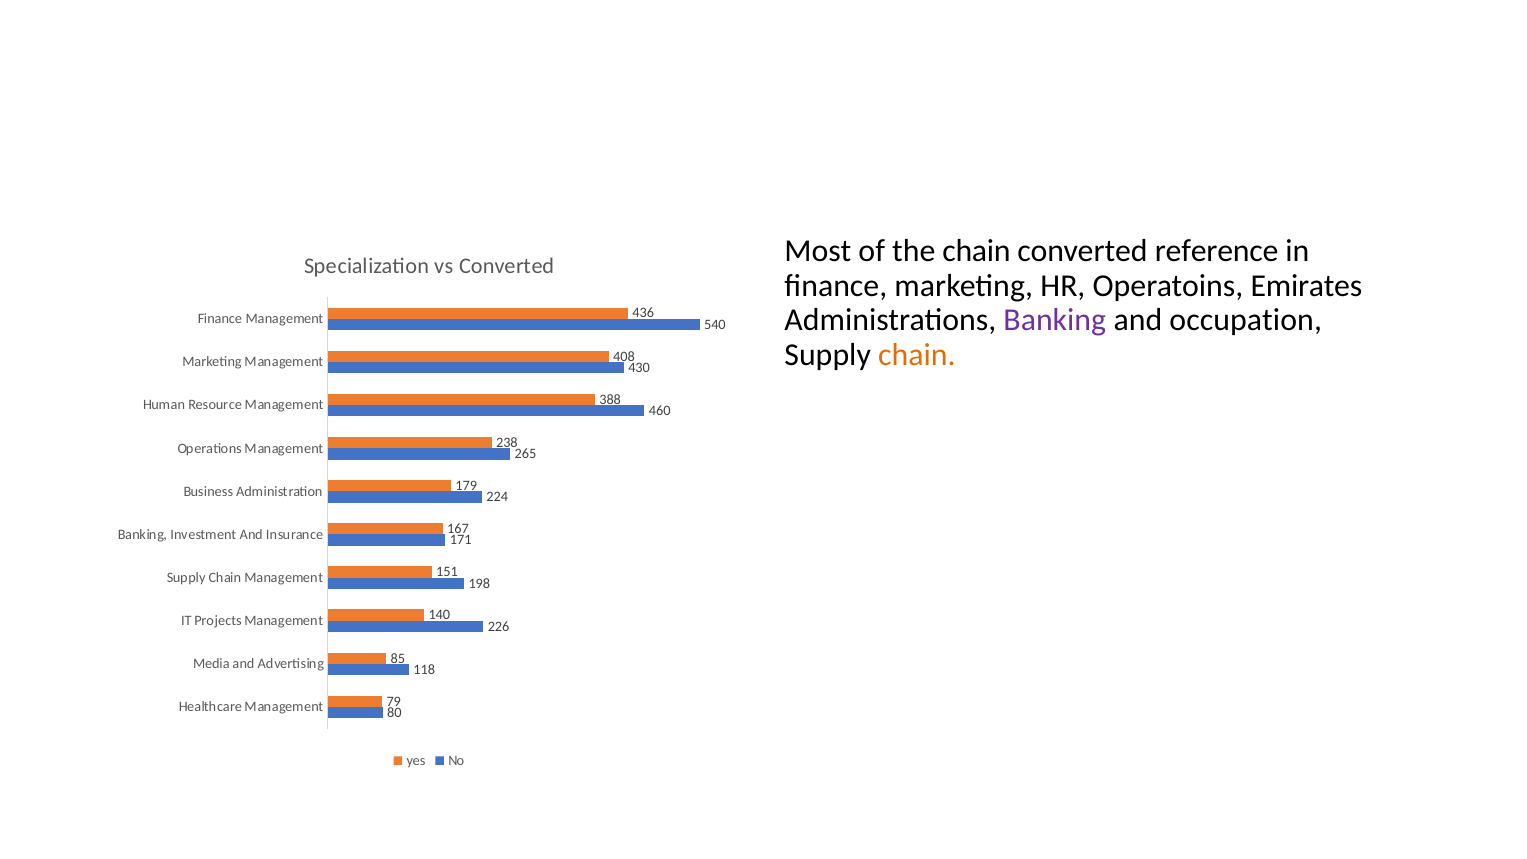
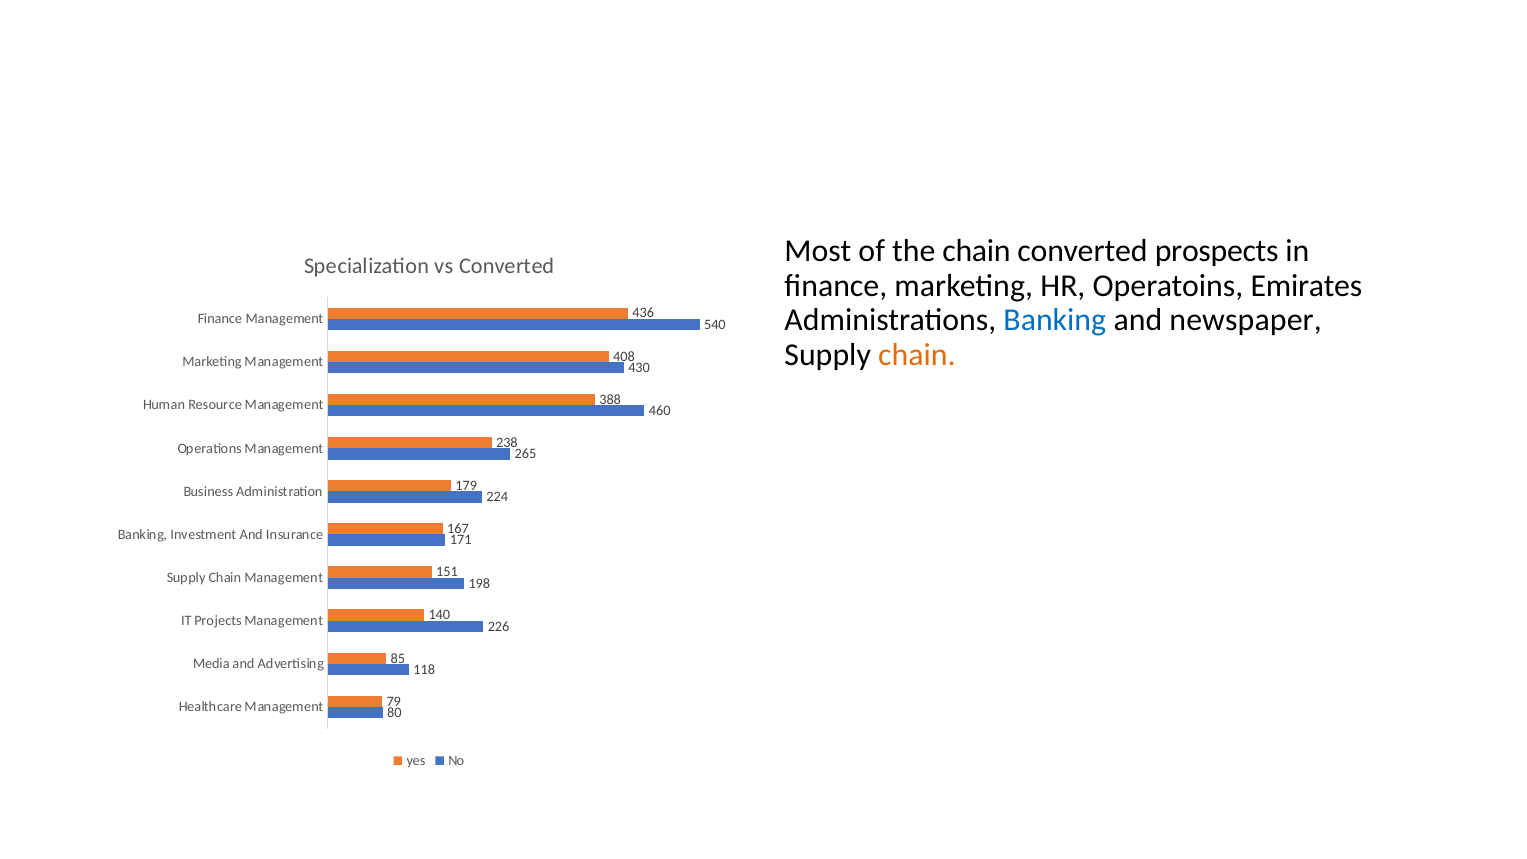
reference: reference -> prospects
Banking at (1055, 320) colour: purple -> blue
occupation: occupation -> newspaper
